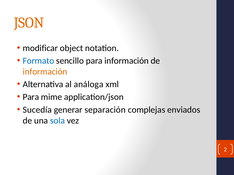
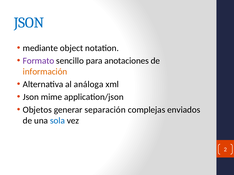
JSON at (29, 23) colour: orange -> blue
modificar: modificar -> mediante
Formato colour: blue -> purple
para información: información -> anotaciones
Para at (31, 97): Para -> Json
Sucedía: Sucedía -> Objetos
